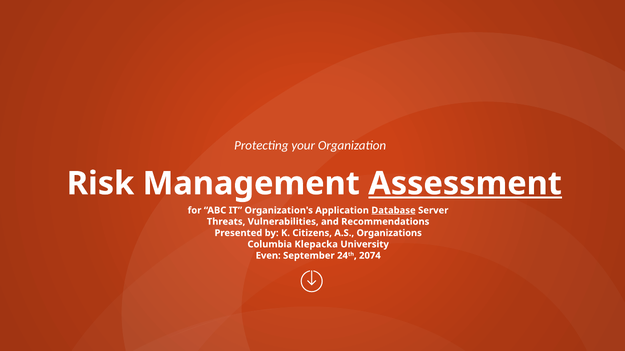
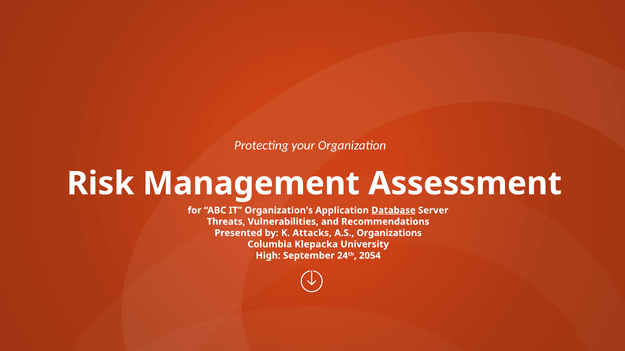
Assessment underline: present -> none
Citizens: Citizens -> Attacks
Even: Even -> High
2074: 2074 -> 2054
